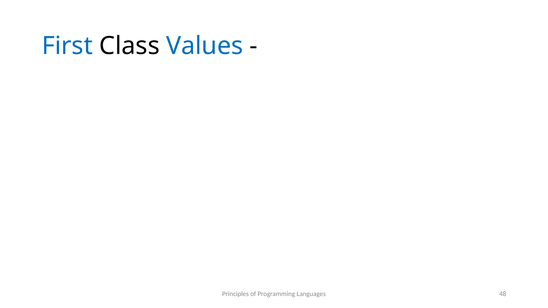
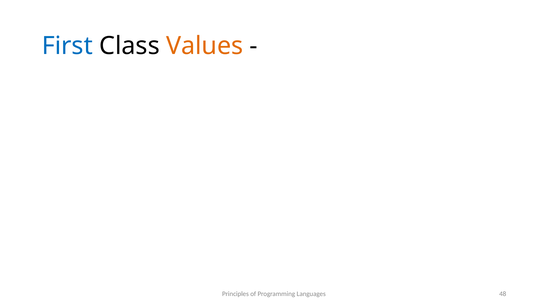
Values colour: blue -> orange
